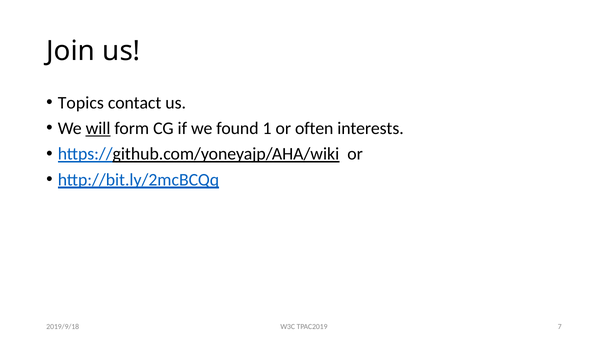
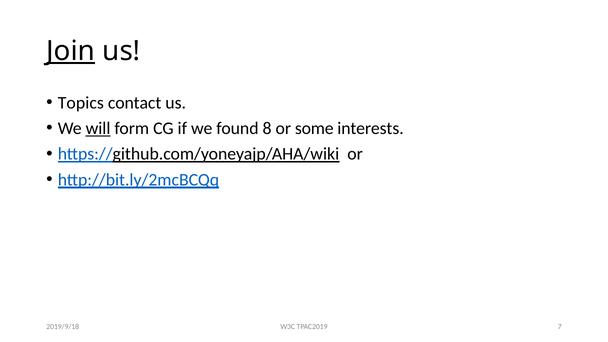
Join underline: none -> present
1: 1 -> 8
often: often -> some
